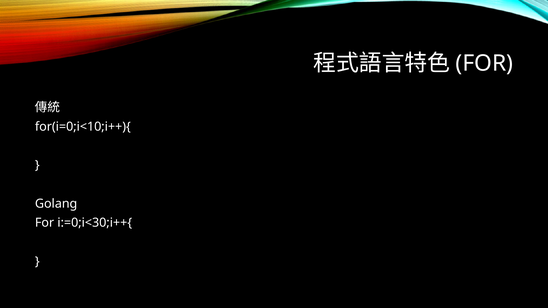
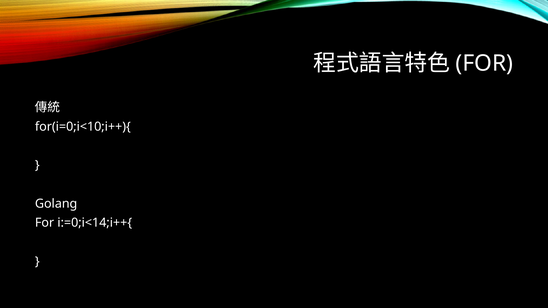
i:=0;i<30;i++{: i:=0;i<30;i++{ -> i:=0;i<14;i++{
